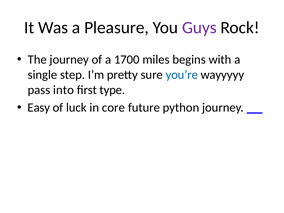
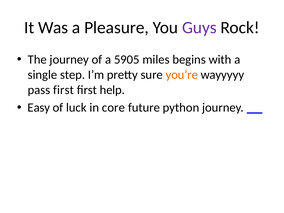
1700: 1700 -> 5905
you’re colour: blue -> orange
pass into: into -> first
type: type -> help
